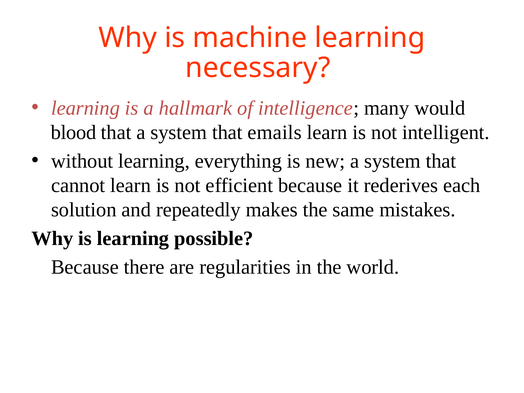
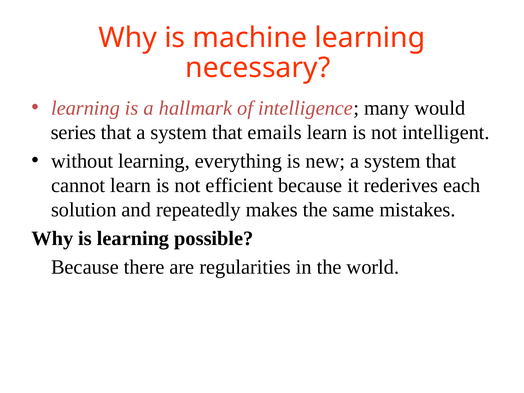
blood: blood -> series
